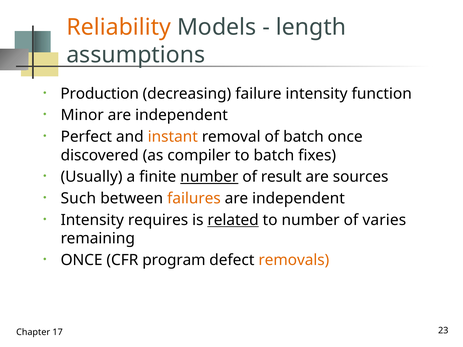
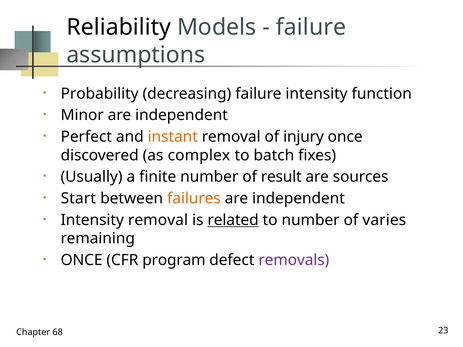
Reliability colour: orange -> black
length at (311, 27): length -> failure
Production: Production -> Probability
of batch: batch -> injury
compiler: compiler -> complex
number at (209, 177) underline: present -> none
Such: Such -> Start
Intensity requires: requires -> removal
removals colour: orange -> purple
17: 17 -> 68
